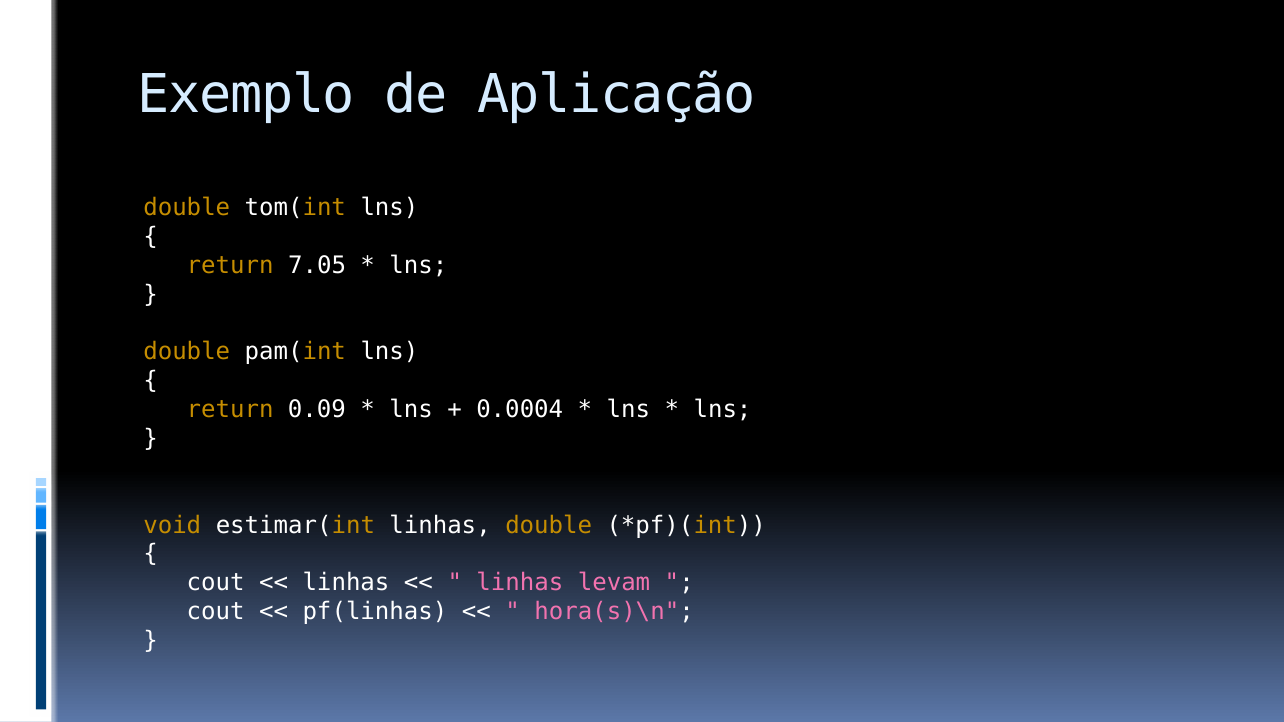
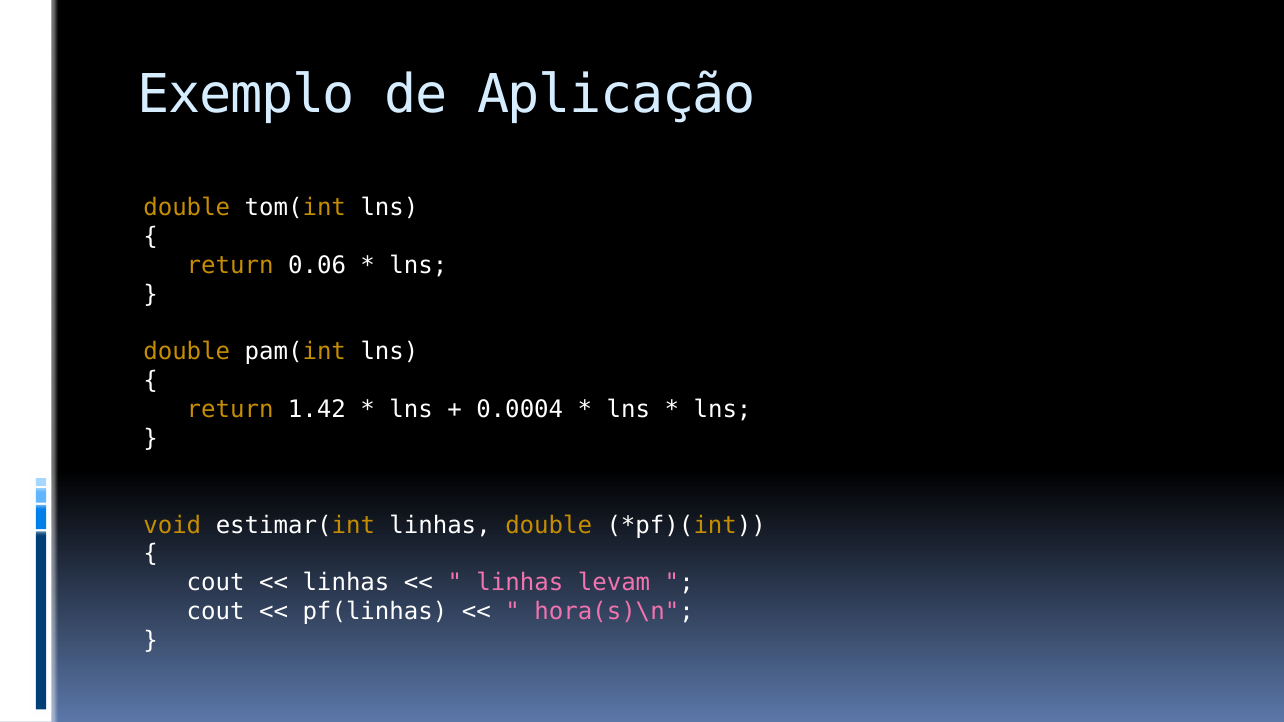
7.05: 7.05 -> 0.06
0.09: 0.09 -> 1.42
